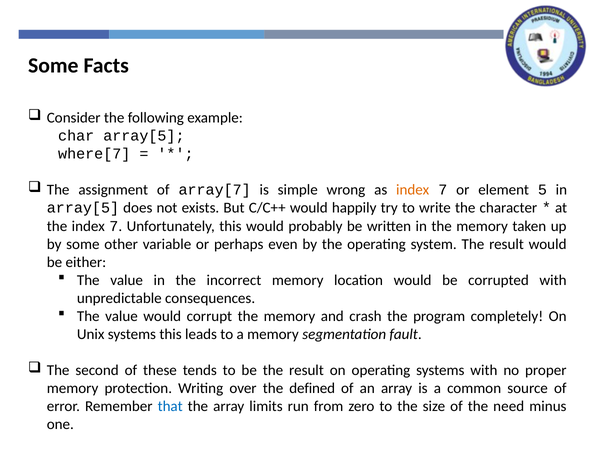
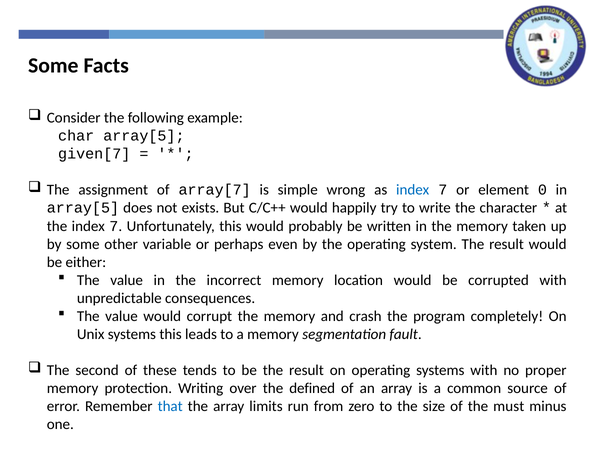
where[7: where[7 -> given[7
index at (413, 190) colour: orange -> blue
5: 5 -> 0
need: need -> must
